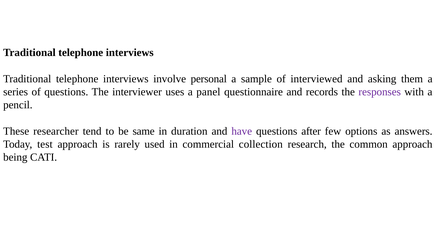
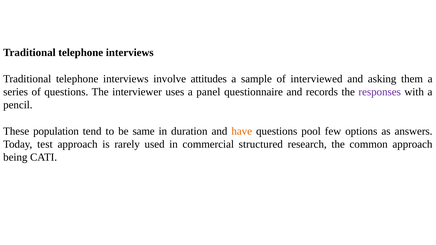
personal: personal -> attitudes
researcher: researcher -> population
have colour: purple -> orange
after: after -> pool
collection: collection -> structured
